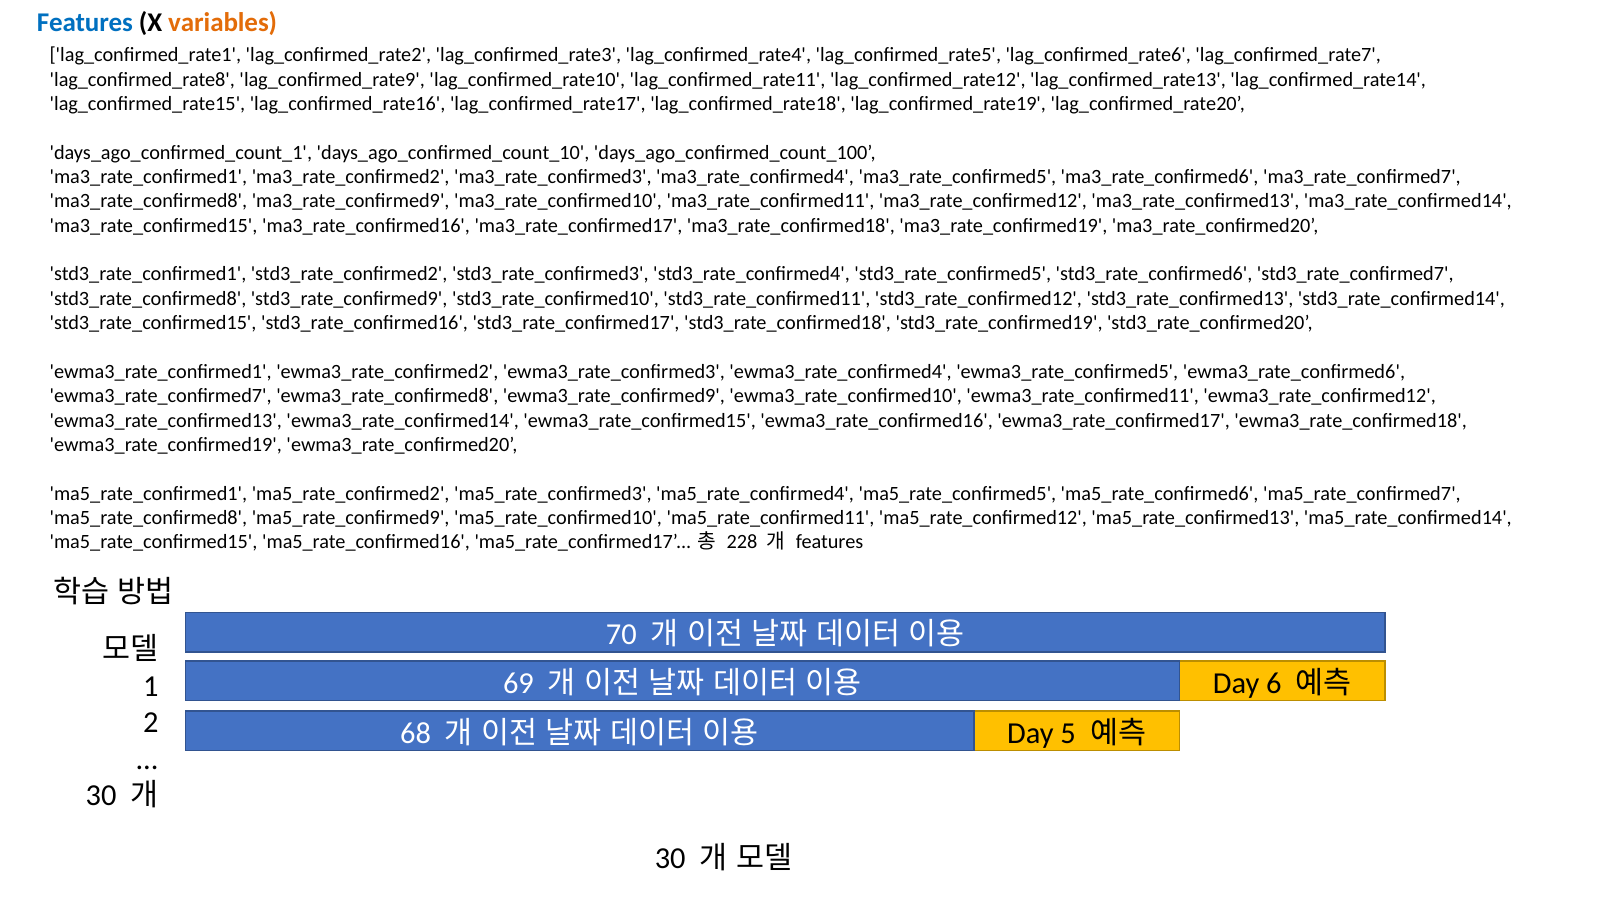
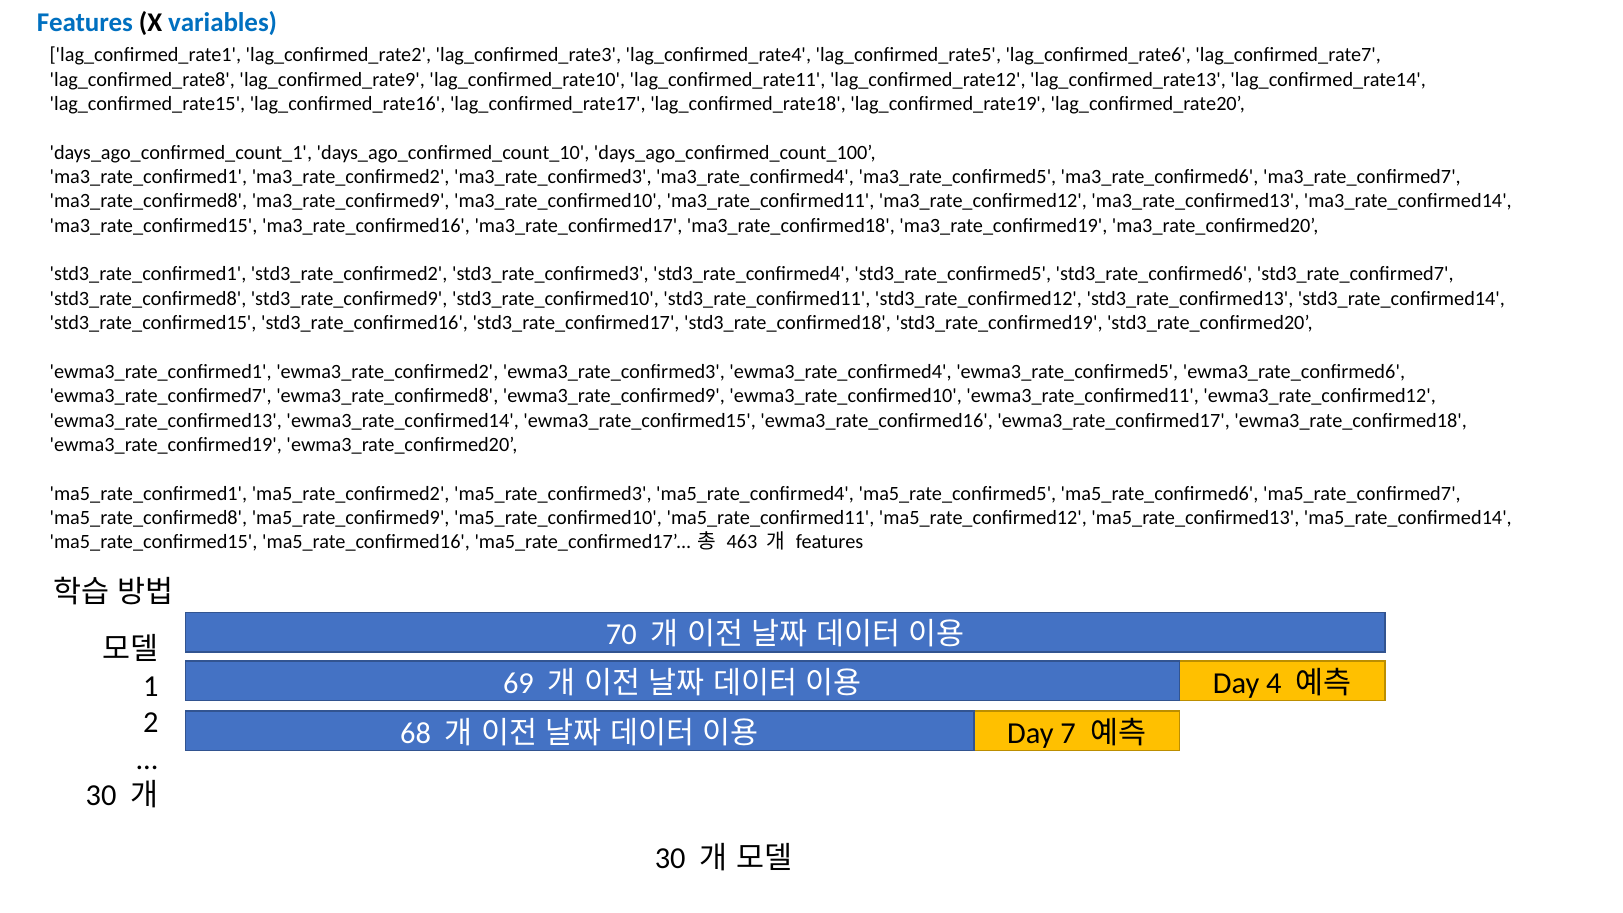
variables colour: orange -> blue
228: 228 -> 463
6: 6 -> 4
5: 5 -> 7
